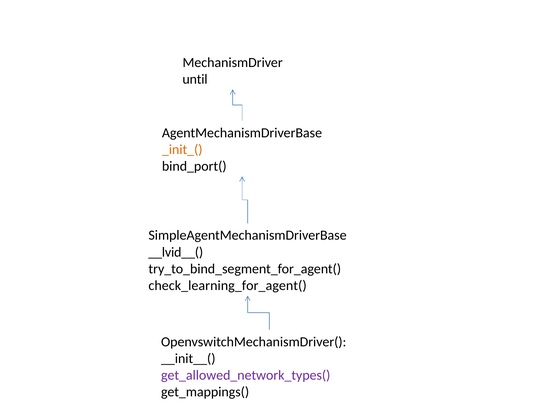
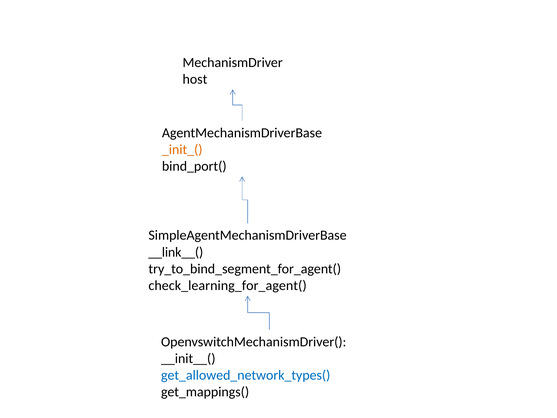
until: until -> host
__lvid__(: __lvid__( -> __link__(
get_allowed_network_types( colour: purple -> blue
